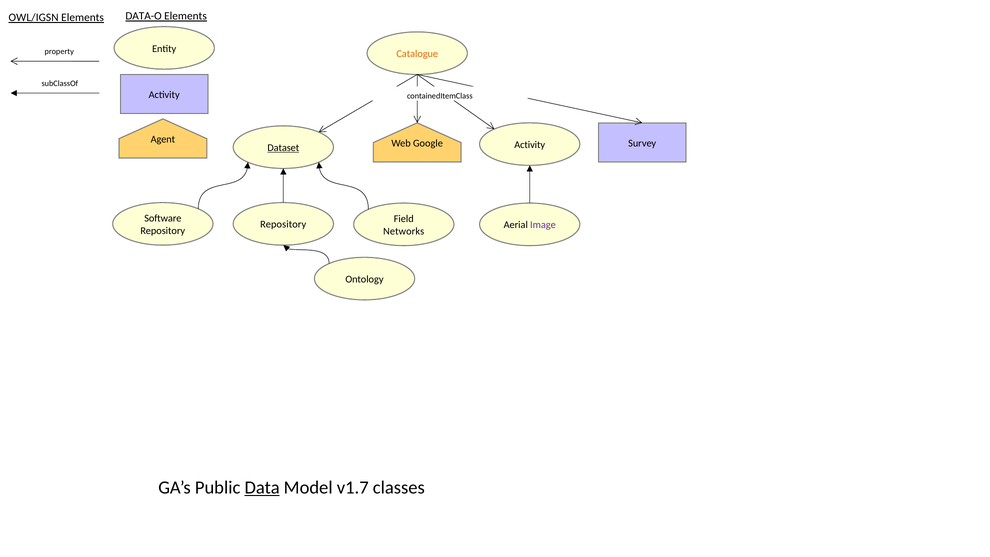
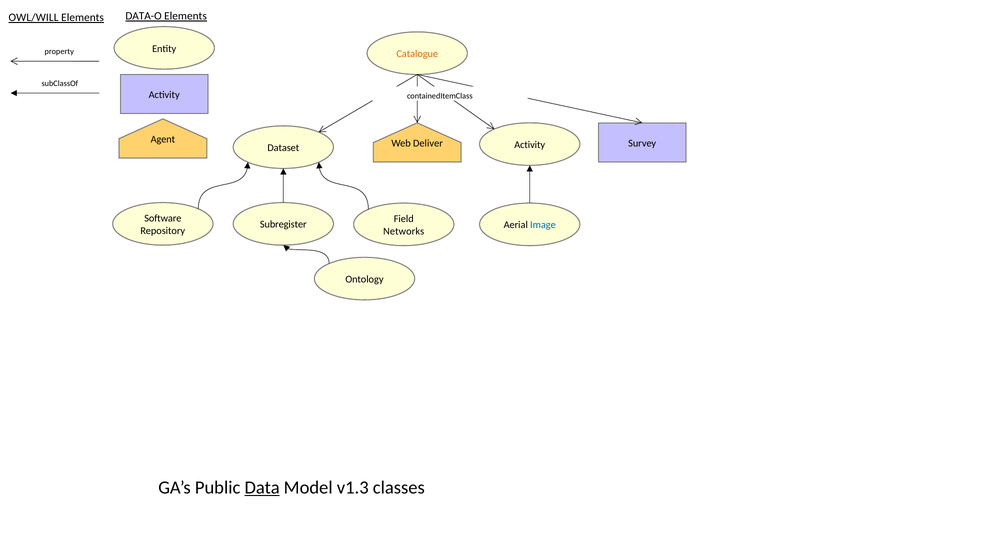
OWL/IGSN: OWL/IGSN -> OWL/WILL
Google: Google -> Deliver
Dataset underline: present -> none
Repository at (283, 225): Repository -> Subregister
Image colour: purple -> blue
v1.7: v1.7 -> v1.3
